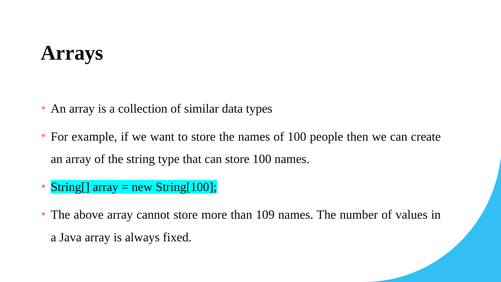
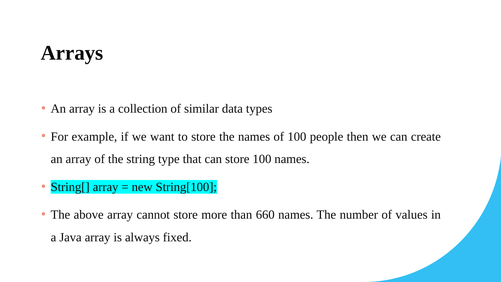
109: 109 -> 660
